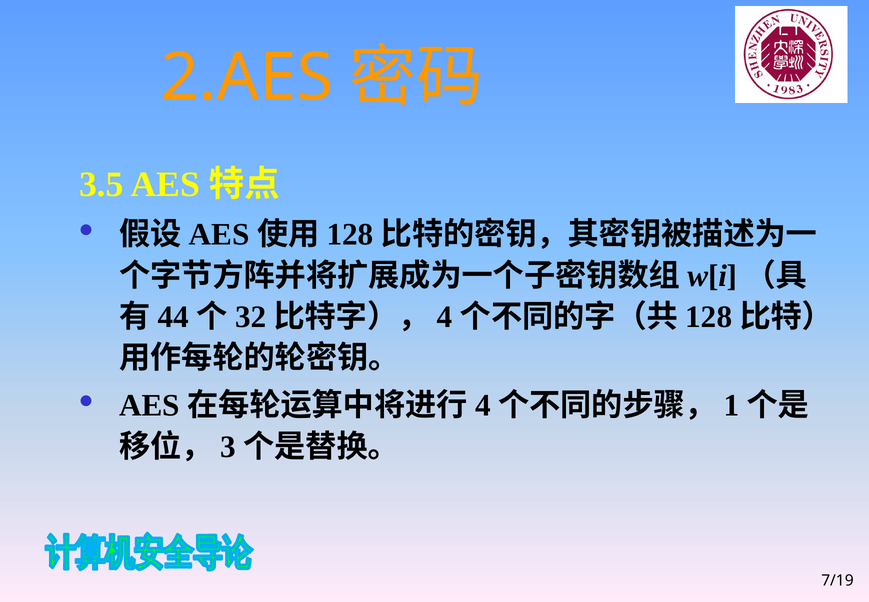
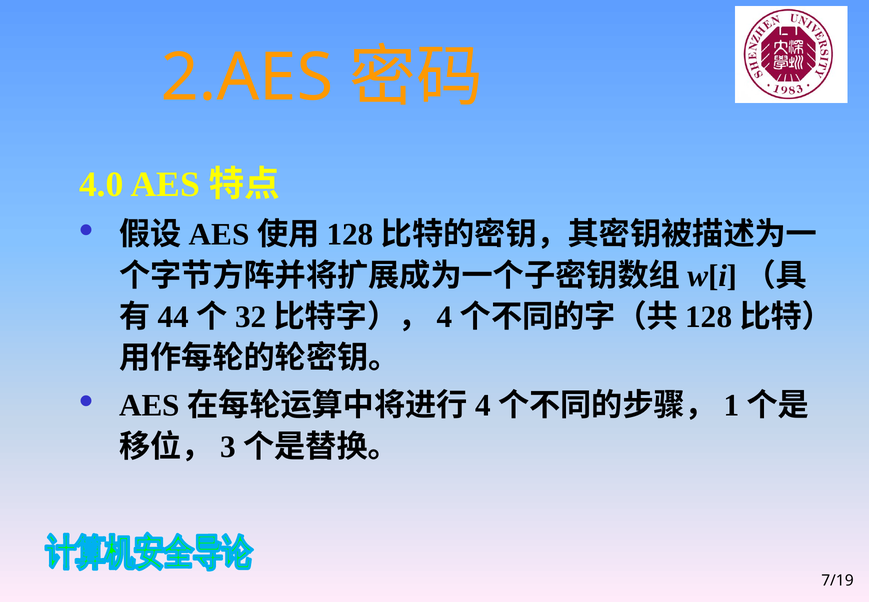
3.5: 3.5 -> 4.0
